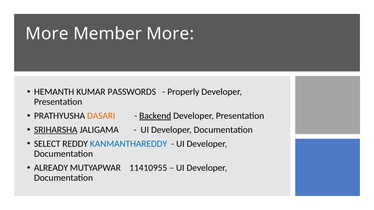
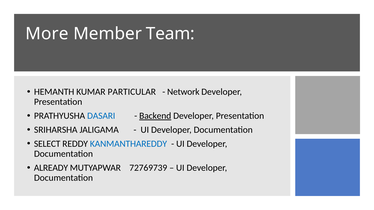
Member More: More -> Team
PASSWORDS: PASSWORDS -> PARTICULAR
Properly: Properly -> Network
DASARI colour: orange -> blue
SRIHARSHA underline: present -> none
11410955: 11410955 -> 72769739
